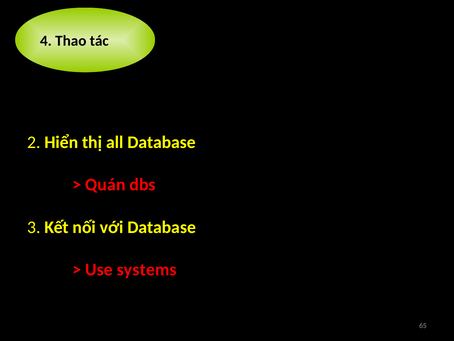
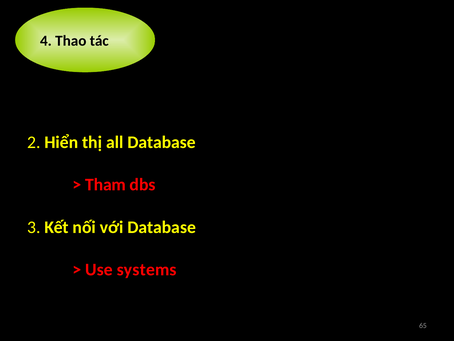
Quán: Quán -> Tham
